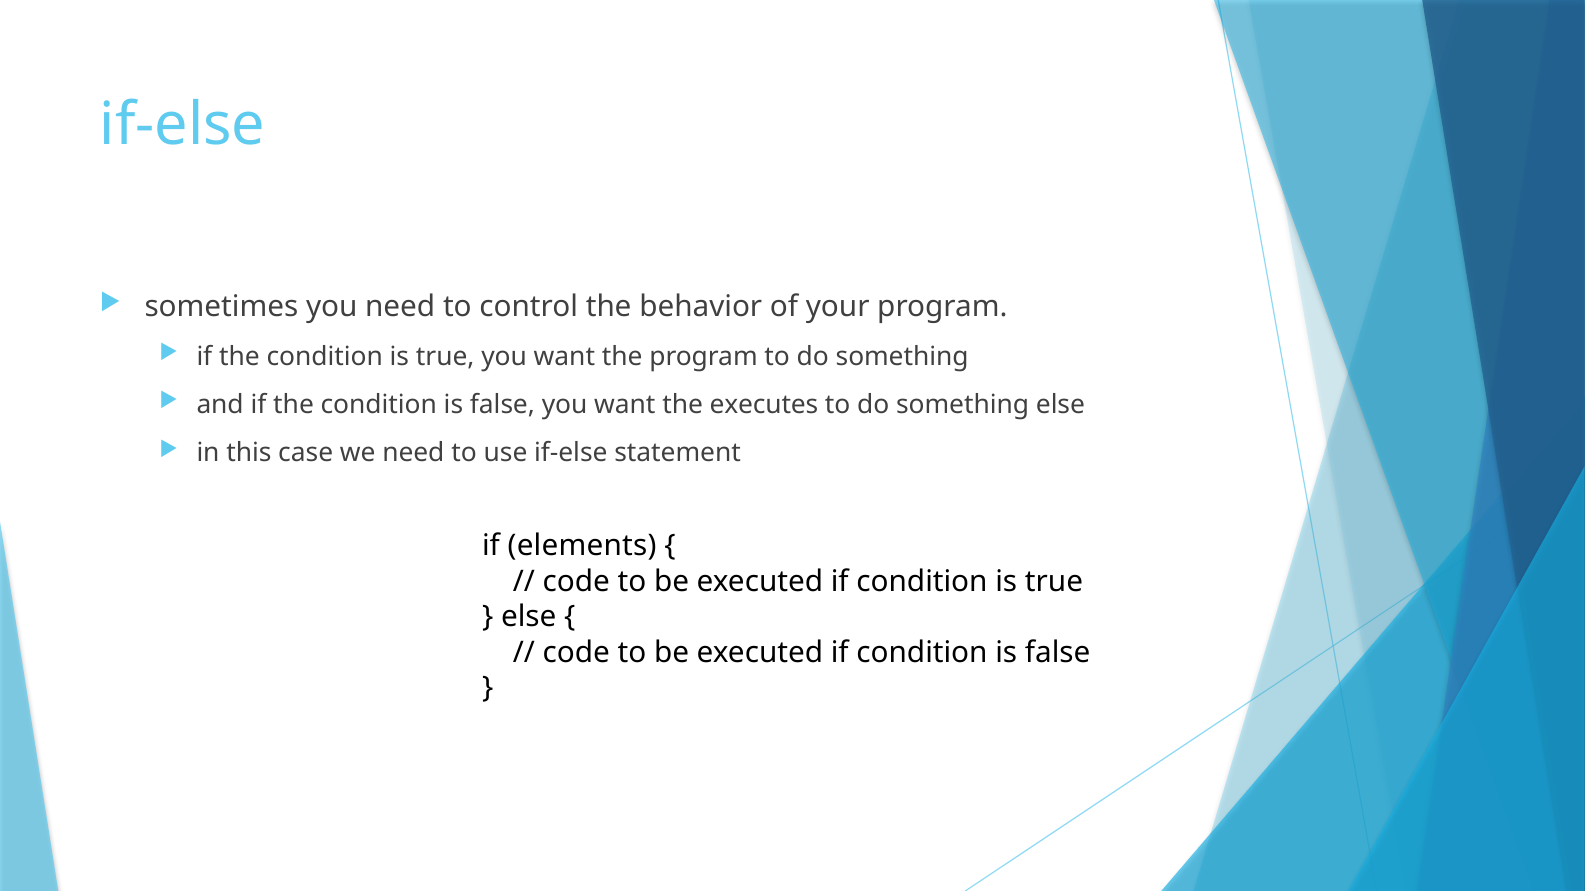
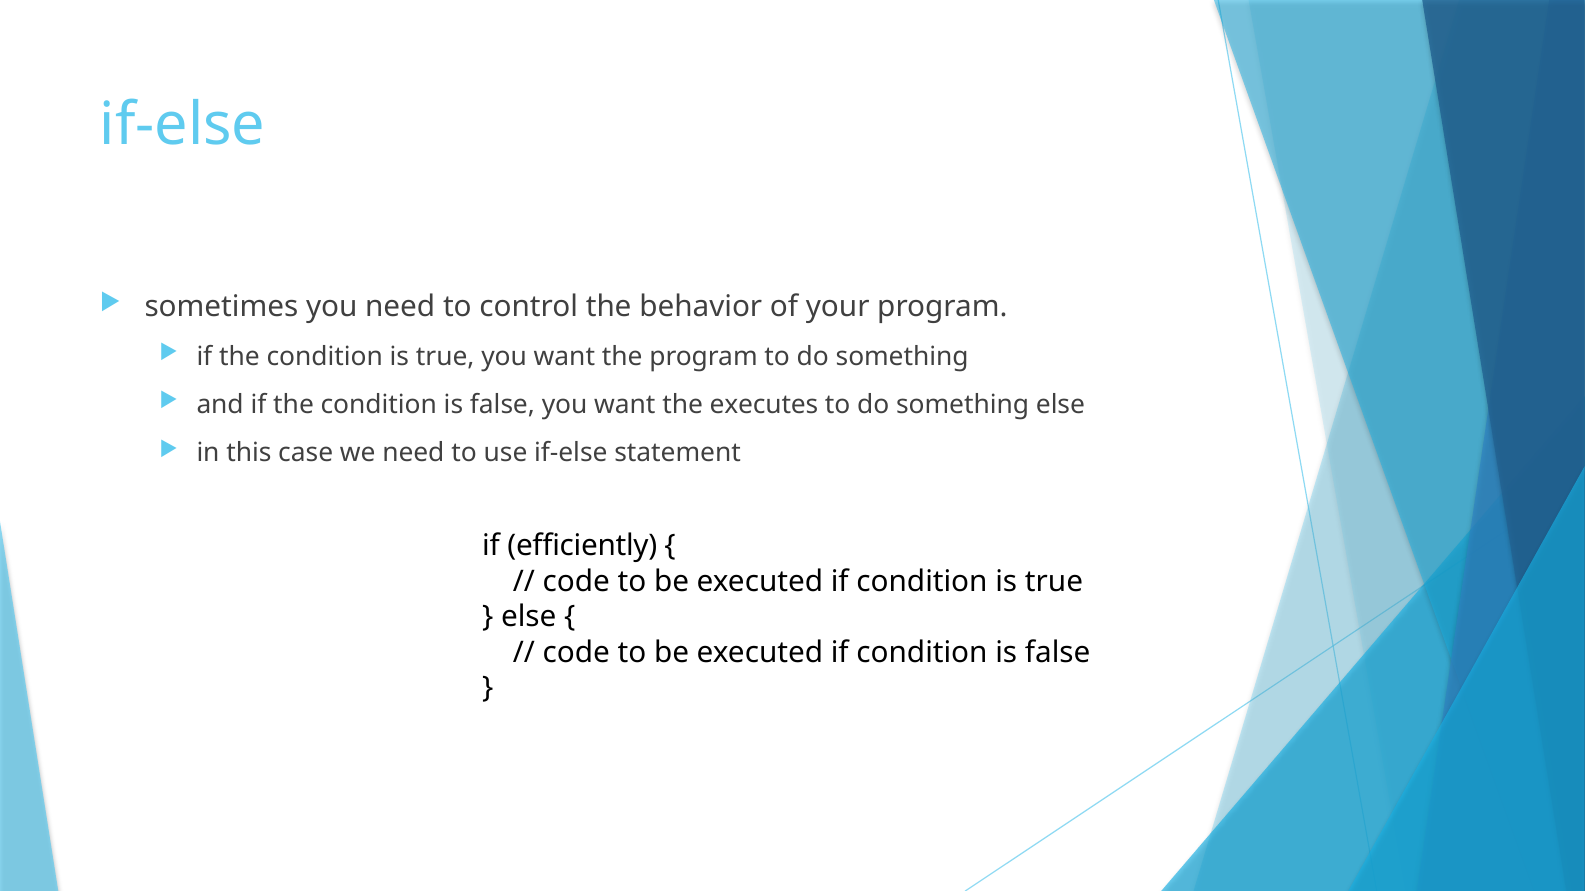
elements: elements -> efficiently
